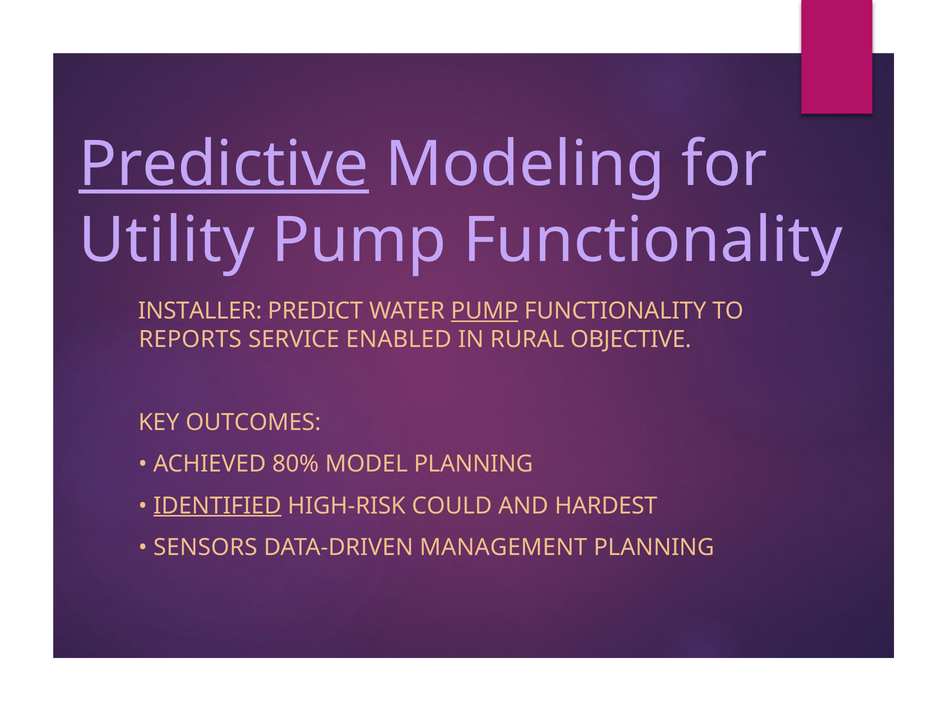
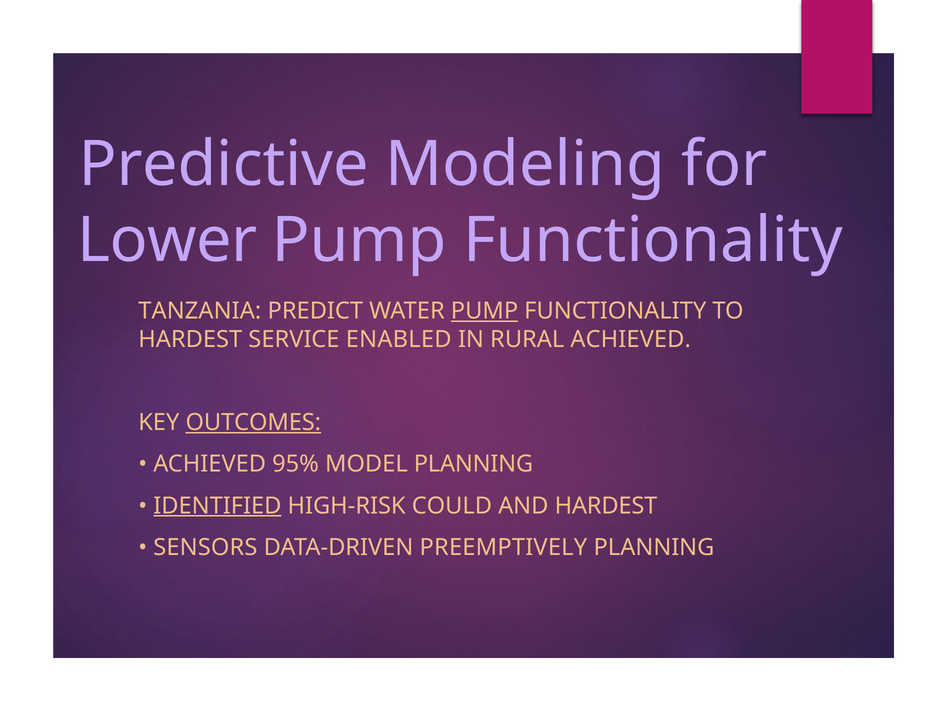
Predictive underline: present -> none
Utility: Utility -> Lower
INSTALLER: INSTALLER -> TANZANIA
REPORTS at (190, 339): REPORTS -> HARDEST
RURAL OBJECTIVE: OBJECTIVE -> ACHIEVED
OUTCOMES underline: none -> present
80%: 80% -> 95%
MANAGEMENT: MANAGEMENT -> PREEMPTIVELY
